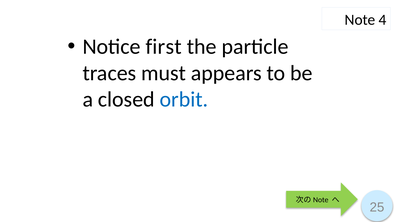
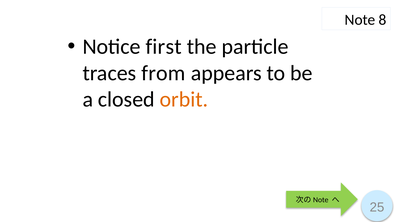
4: 4 -> 8
must: must -> from
orbit colour: blue -> orange
